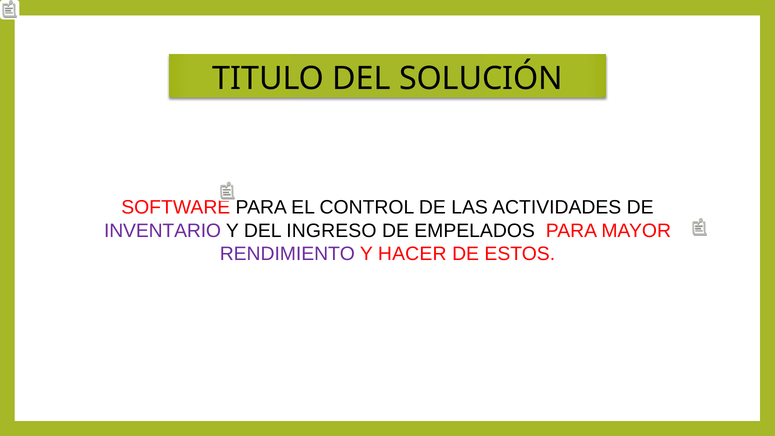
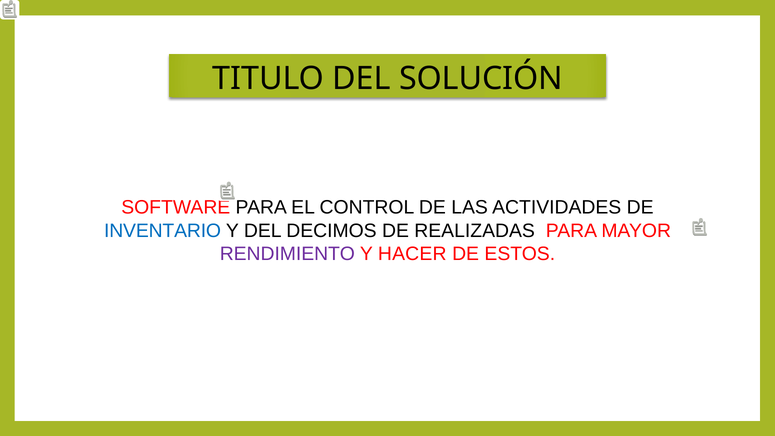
INVENTARIO colour: purple -> blue
INGRESO: INGRESO -> DECIMOS
EMPELADOS: EMPELADOS -> REALIZADAS
